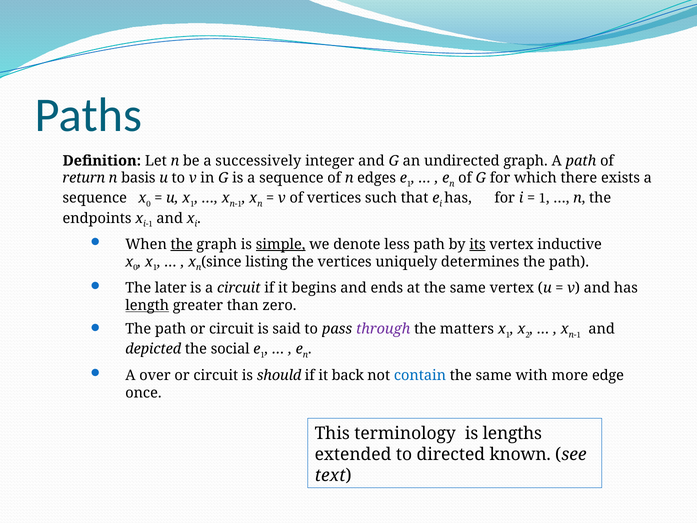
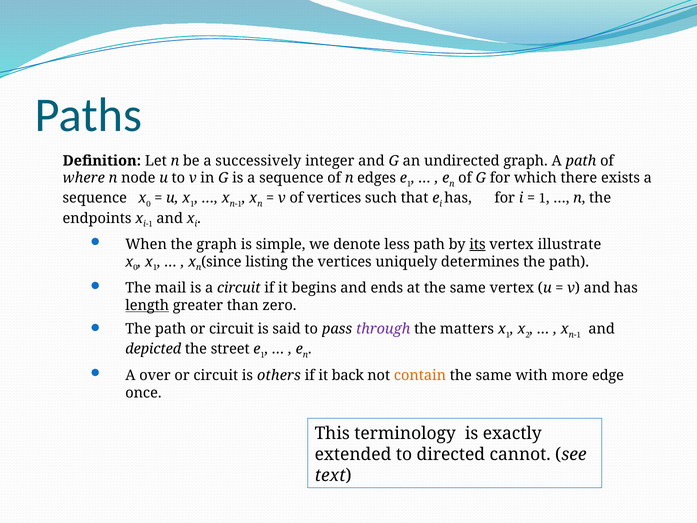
return: return -> where
basis: basis -> node
the at (182, 244) underline: present -> none
simple underline: present -> none
inductive: inductive -> illustrate
later: later -> mail
social: social -> street
should: should -> others
contain colour: blue -> orange
lengths: lengths -> exactly
known: known -> cannot
